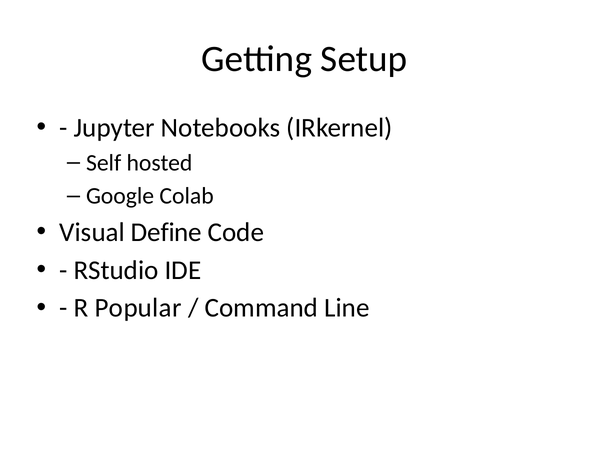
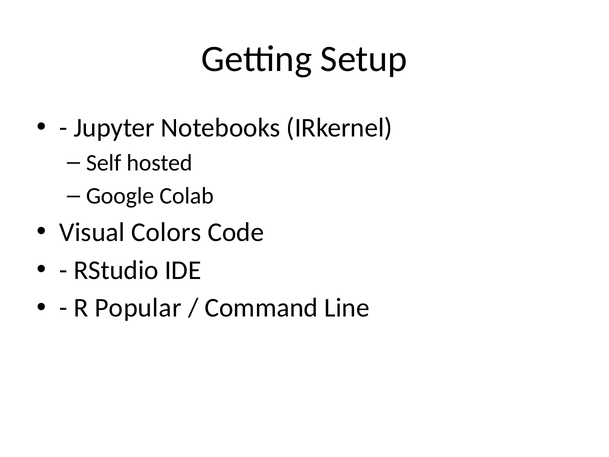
Define: Define -> Colors
